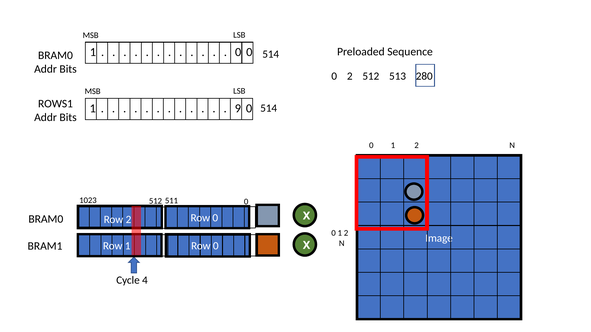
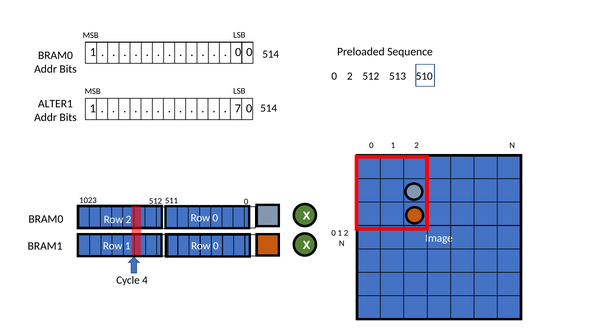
280: 280 -> 510
ROWS1: ROWS1 -> ALTER1
9: 9 -> 7
